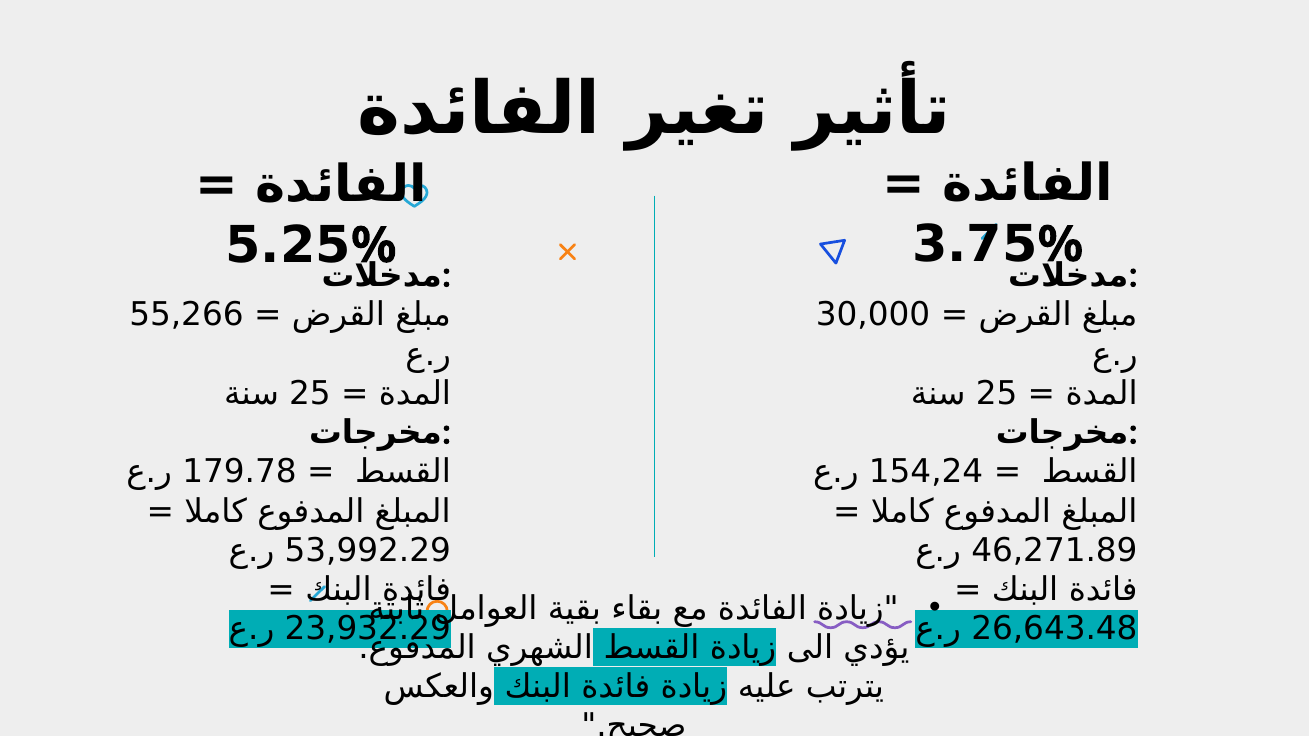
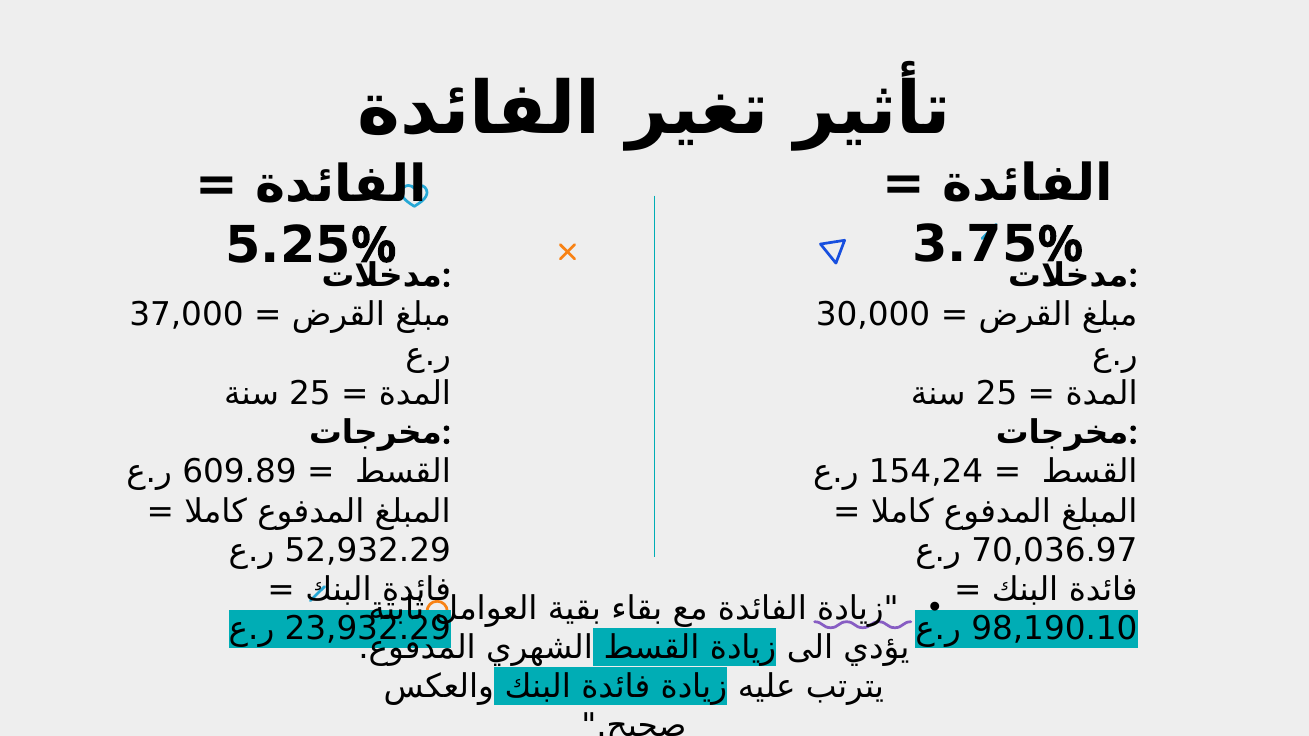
55,266: 55,266 -> 37,000
179.78: 179.78 -> 609.89
53,992.29: 53,992.29 -> 52,932.29
46,271.89: 46,271.89 -> 70,036.97
26,643.48: 26,643.48 -> 98,190.10
